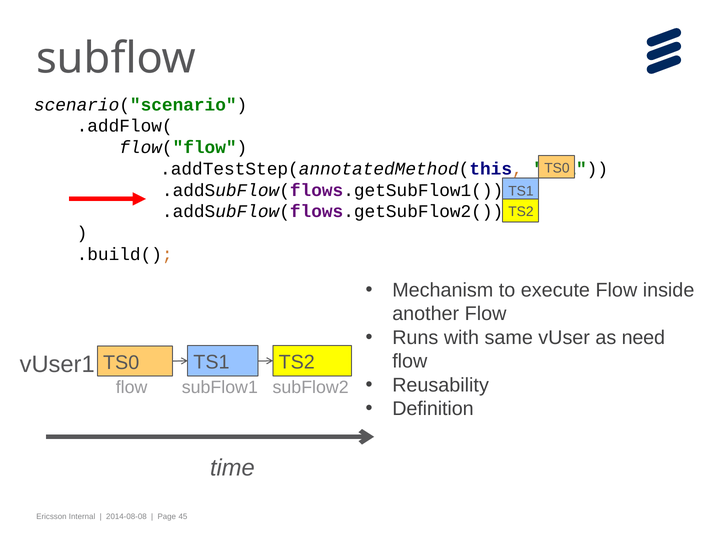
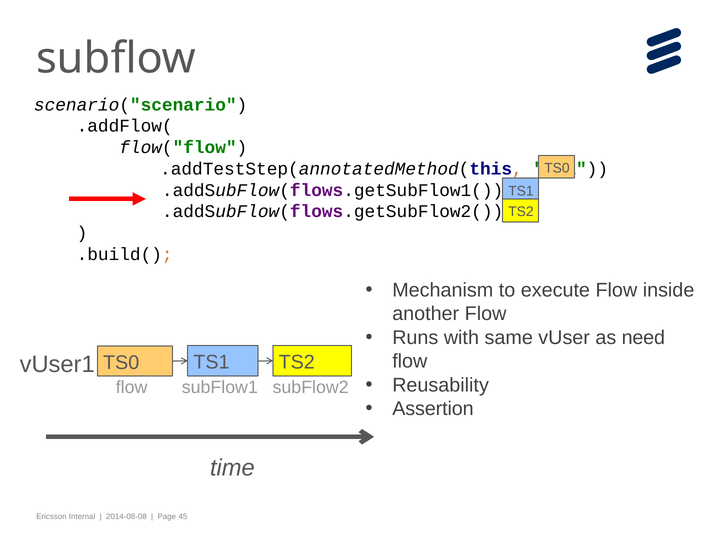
Definition: Definition -> Assertion
